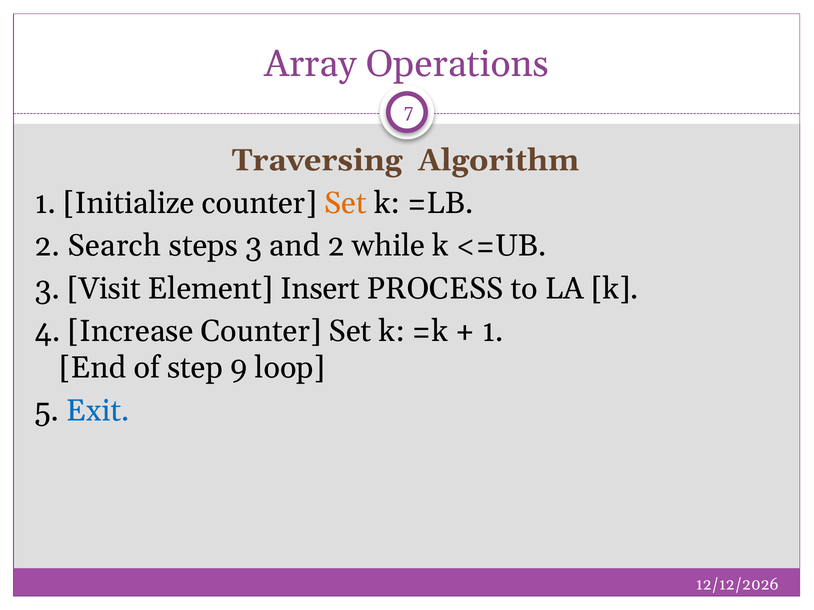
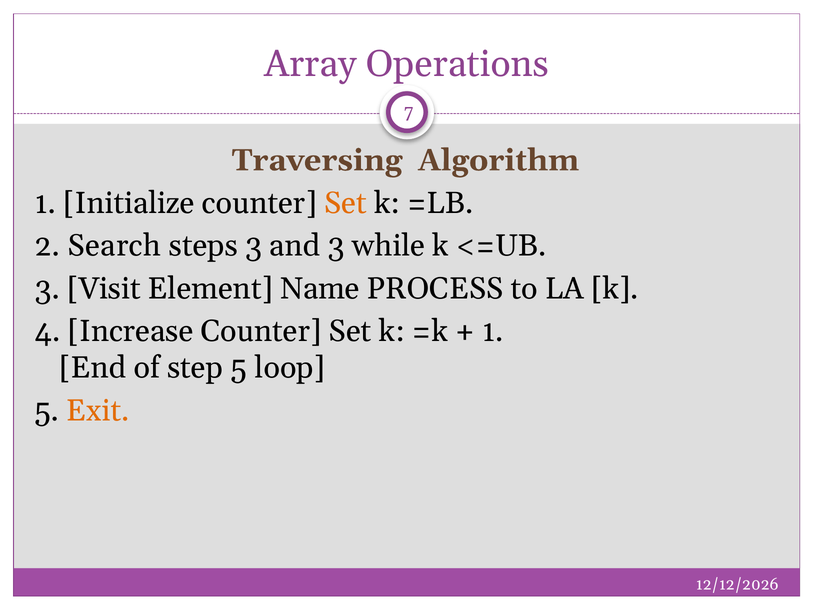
and 2: 2 -> 3
Insert: Insert -> Name
step 9: 9 -> 5
Exit colour: blue -> orange
